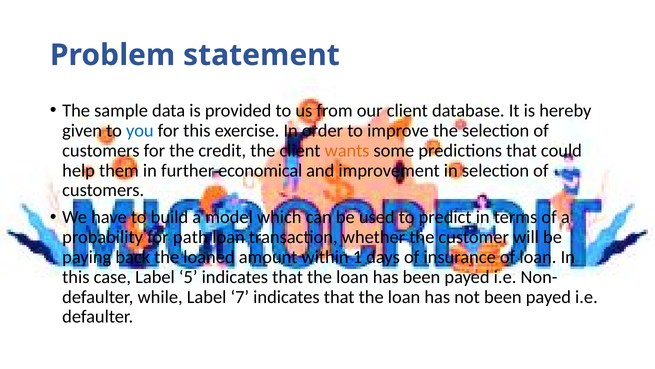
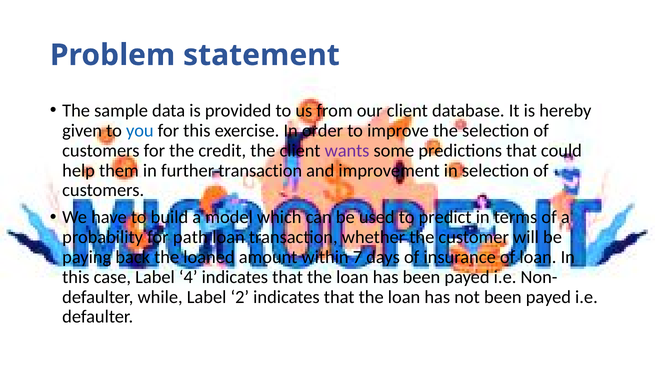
wants colour: orange -> purple
further economical: economical -> transaction
1: 1 -> 7
5: 5 -> 4
7: 7 -> 2
